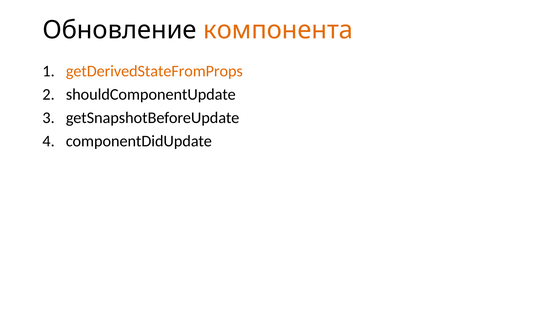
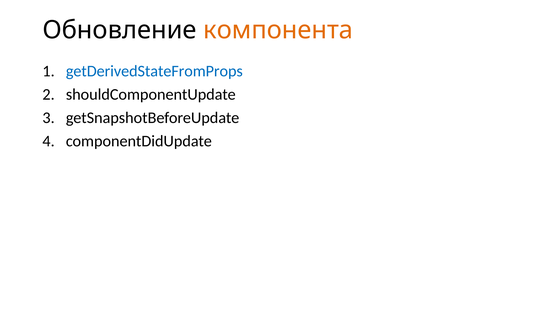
getDerivedStateFromProps colour: orange -> blue
